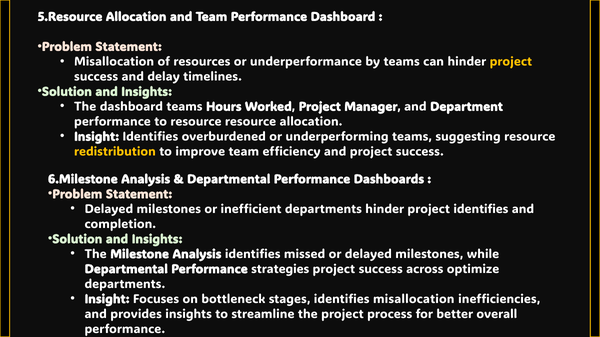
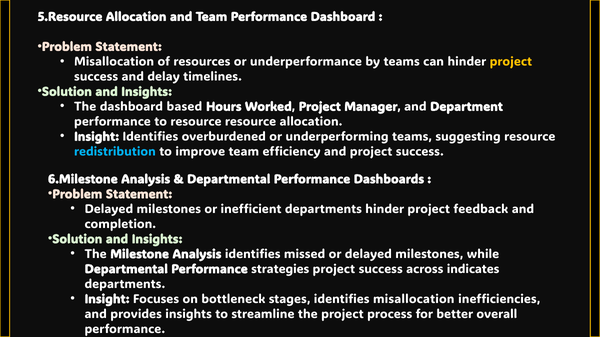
dashboard teams: teams -> based
redistribution colour: yellow -> light blue
project identifies: identifies -> feedback
optimize: optimize -> indicates
